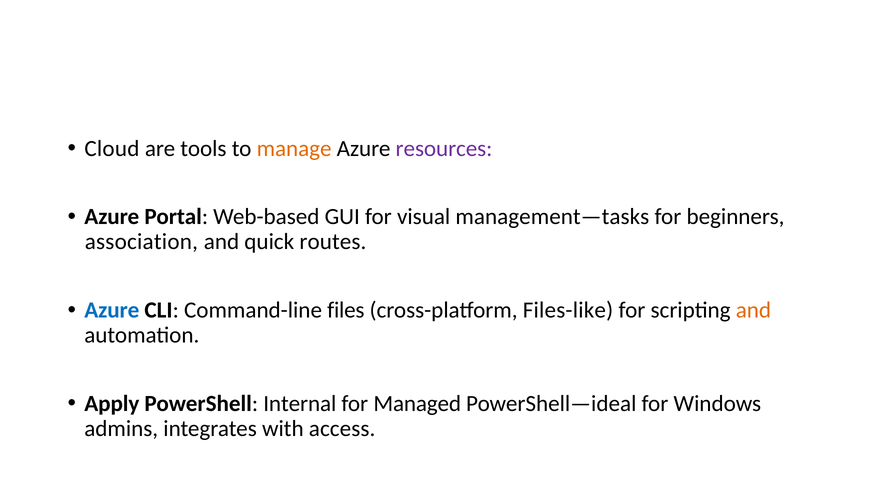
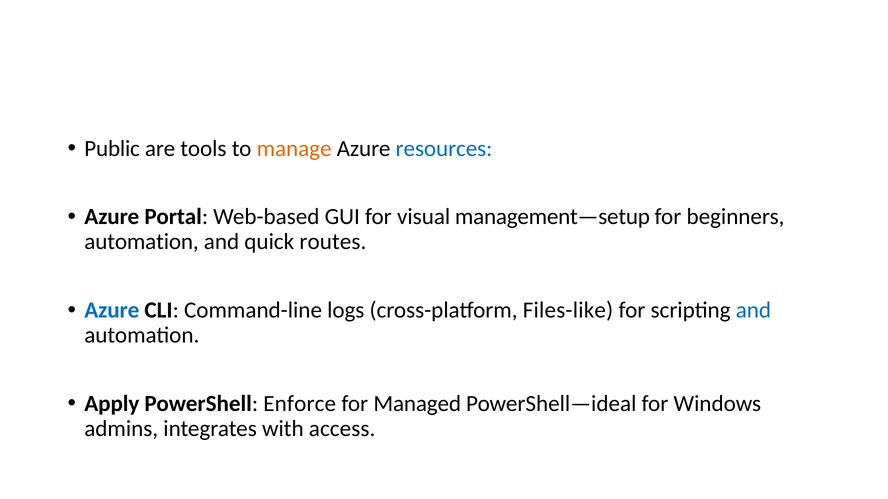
Cloud: Cloud -> Public
resources colour: purple -> blue
management—tasks: management—tasks -> management—setup
association at (141, 242): association -> automation
files: files -> logs
and at (753, 310) colour: orange -> blue
Internal: Internal -> Enforce
